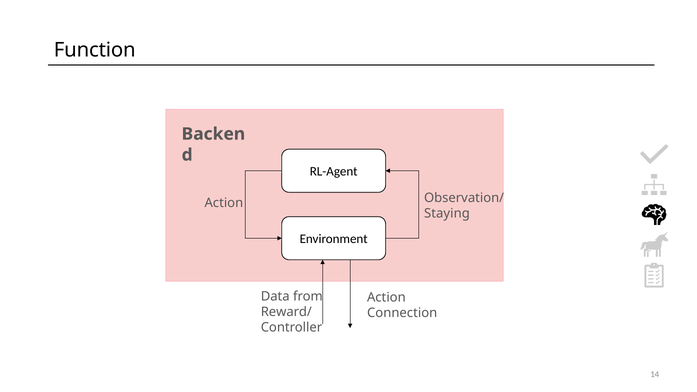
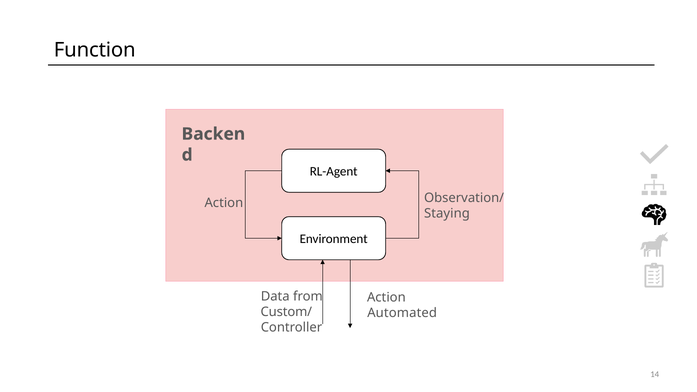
Reward/: Reward/ -> Custom/
Connection: Connection -> Automated
